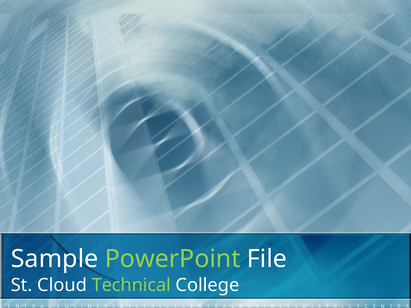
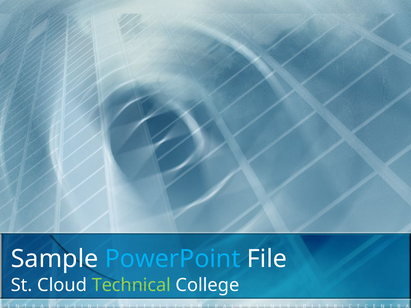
PowerPoint colour: light green -> light blue
